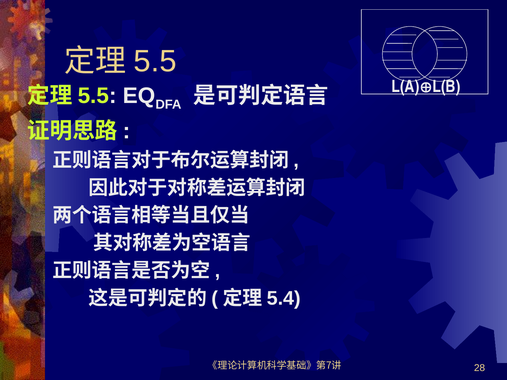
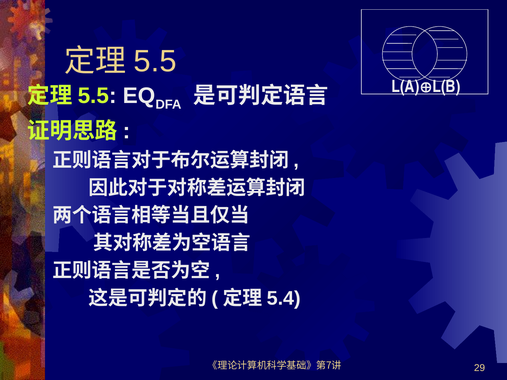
28: 28 -> 29
